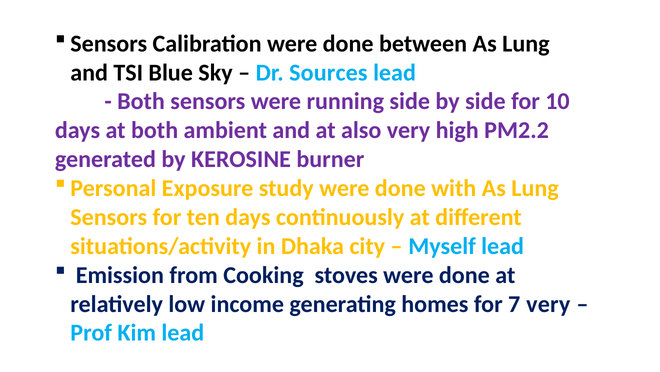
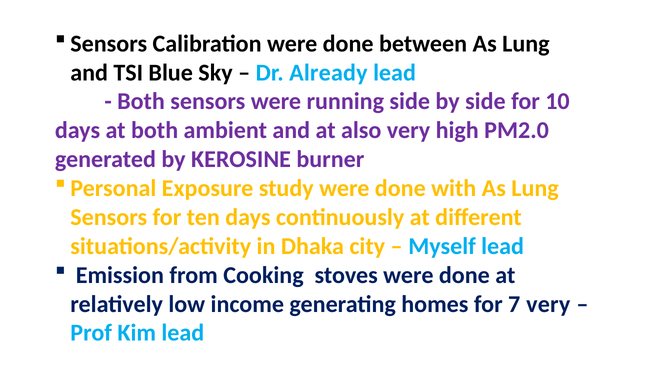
Sources: Sources -> Already
PM2.2: PM2.2 -> PM2.0
